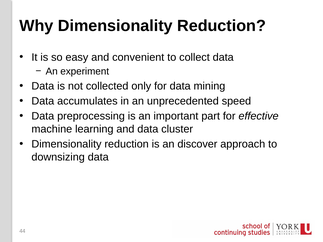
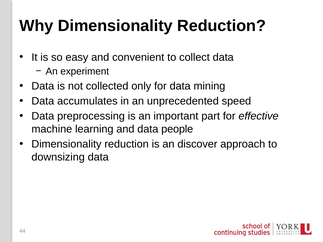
cluster: cluster -> people
